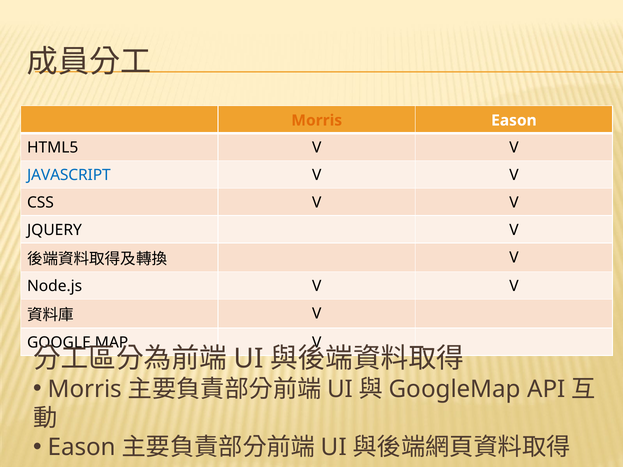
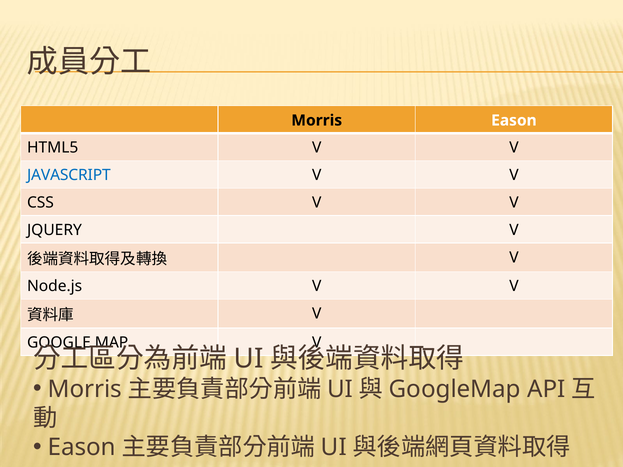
Morris at (317, 120) colour: orange -> black
